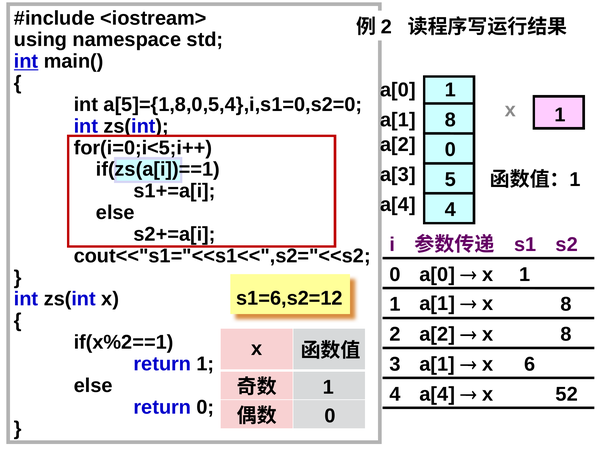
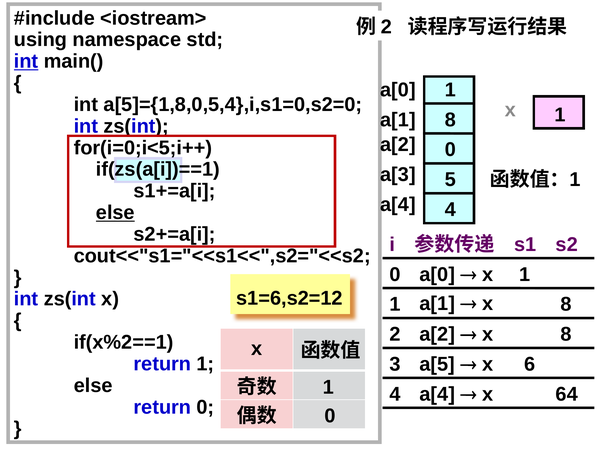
else at (115, 212) underline: none -> present
a[1 at (437, 364): a[1 -> a[5
52: 52 -> 64
